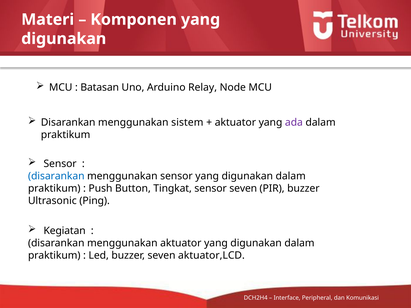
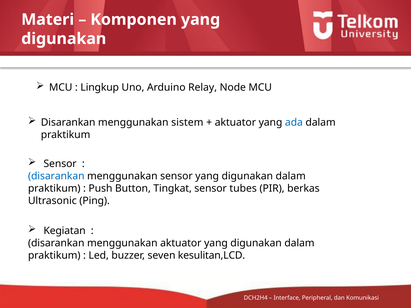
Batasan: Batasan -> Lingkup
ada colour: purple -> blue
sensor seven: seven -> tubes
PIR buzzer: buzzer -> berkas
aktuator,LCD: aktuator,LCD -> kesulitan,LCD
